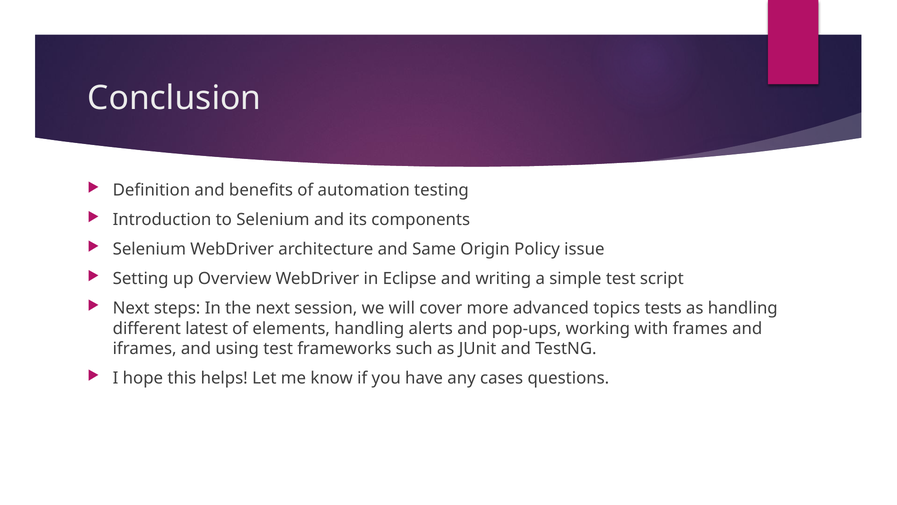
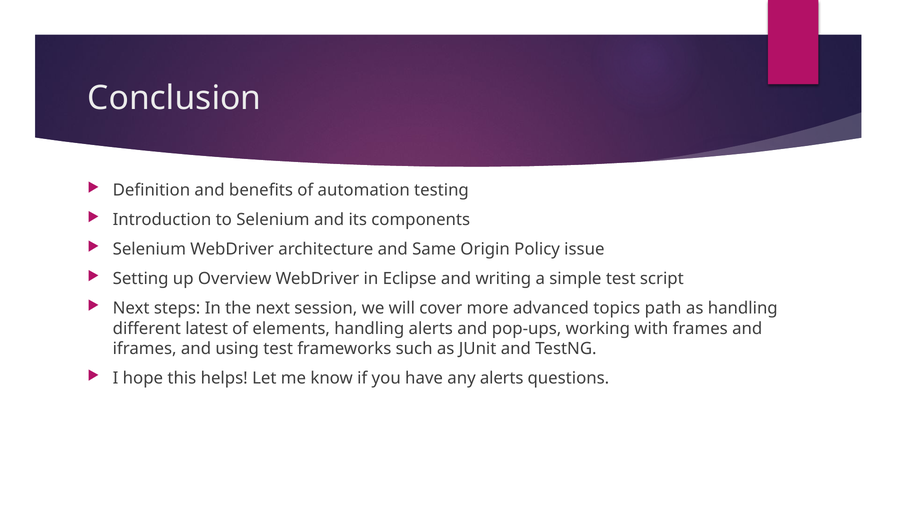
tests: tests -> path
any cases: cases -> alerts
